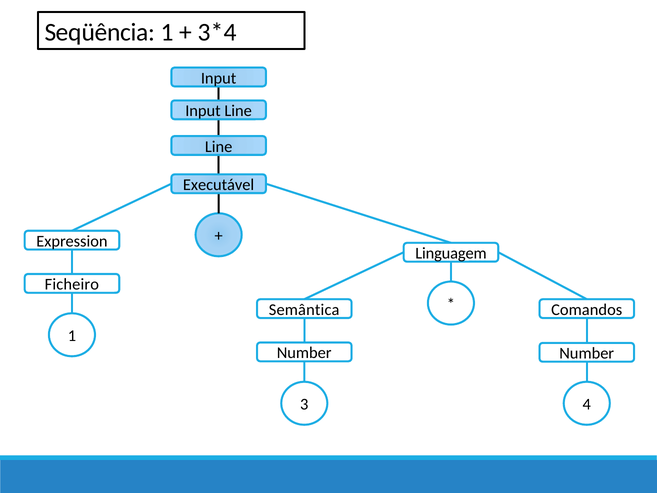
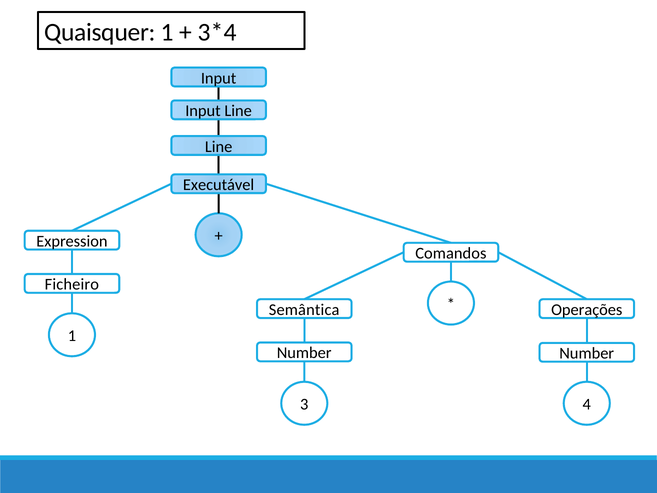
Seqüência: Seqüência -> Quaisquer
Linguagem: Linguagem -> Comandos
Comandos: Comandos -> Operações
